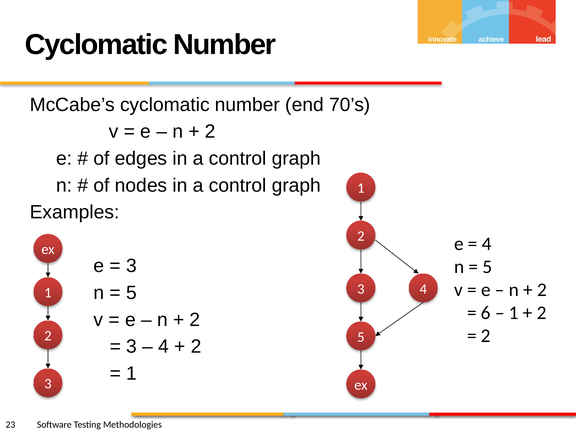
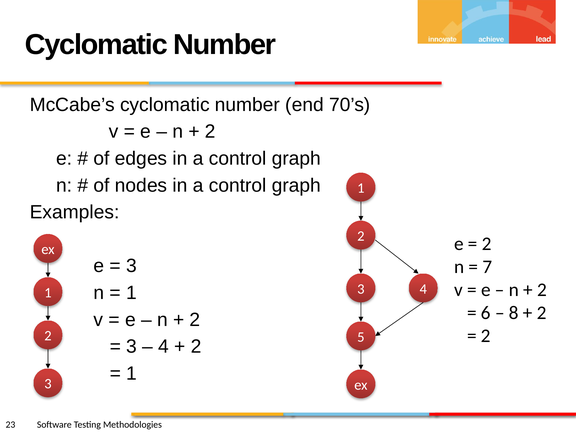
4 at (487, 244): 4 -> 2
5 at (487, 267): 5 -> 7
5 at (132, 293): 5 -> 1
1 at (514, 313): 1 -> 8
